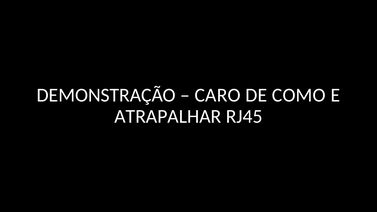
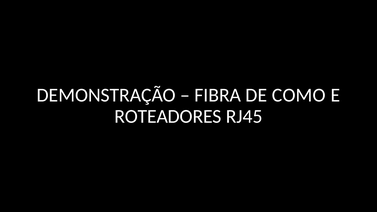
CARO: CARO -> FIBRA
ATRAPALHAR: ATRAPALHAR -> ROTEADORES
